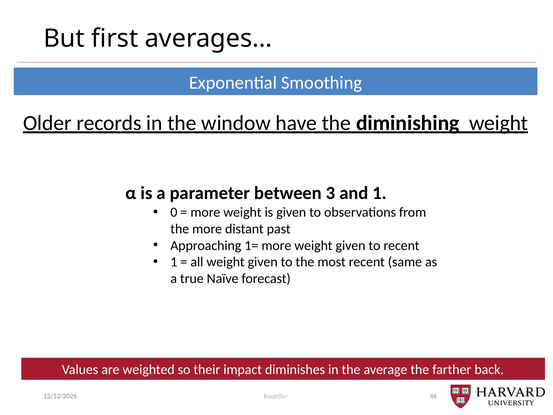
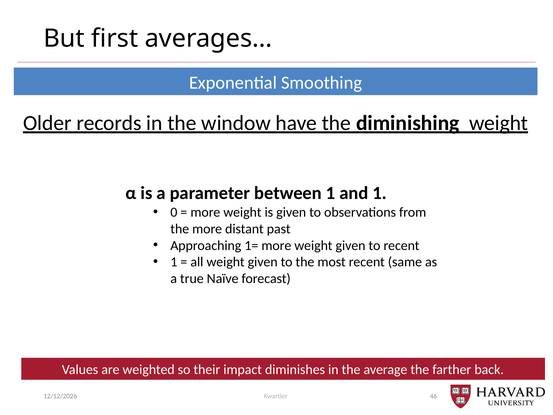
between 3: 3 -> 1
